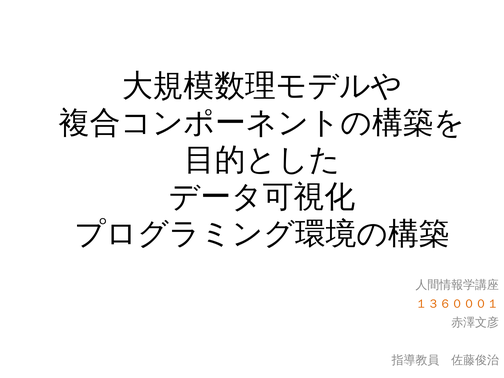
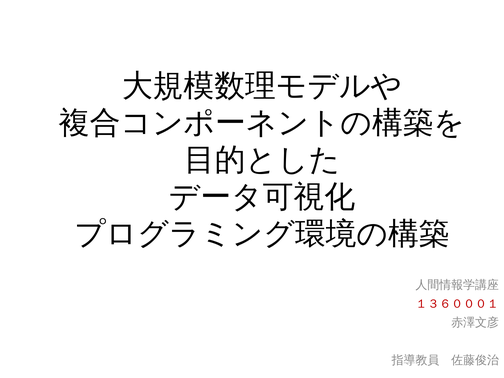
１３６０００１ colour: orange -> red
